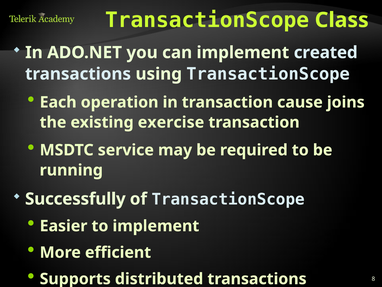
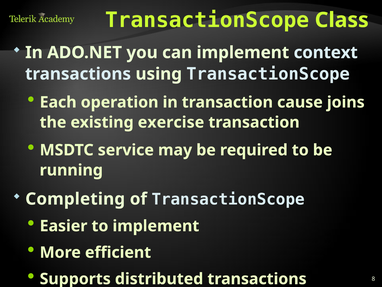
created: created -> context
Successfully: Successfully -> Completing
